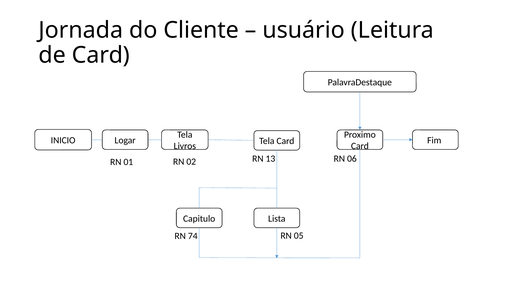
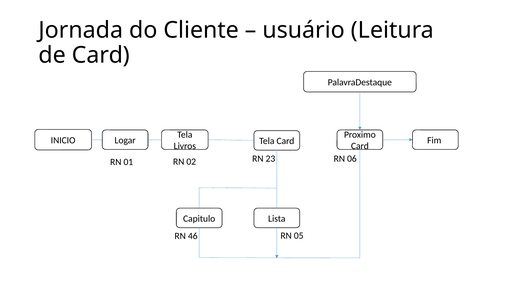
13: 13 -> 23
74: 74 -> 46
